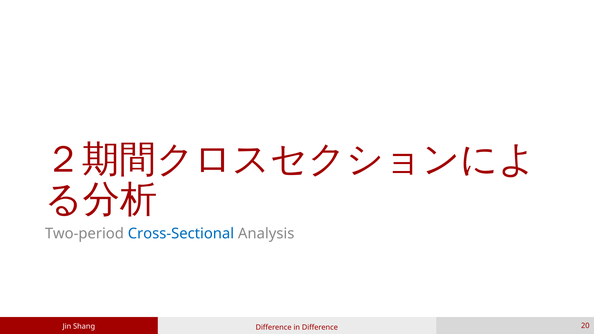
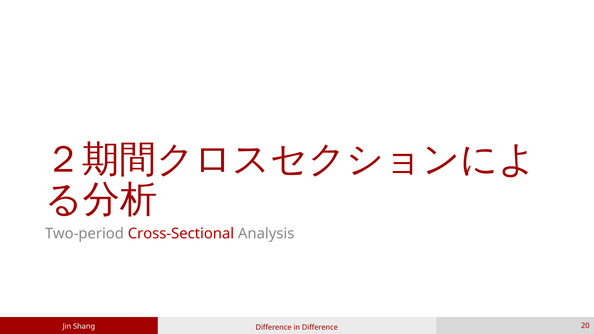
Cross-Sectional colour: blue -> red
